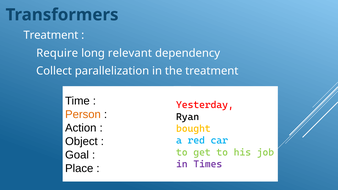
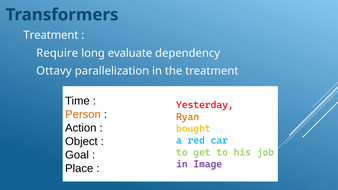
relevant: relevant -> evaluate
Collect: Collect -> Ottavy
Ryan colour: black -> orange
Times: Times -> Image
